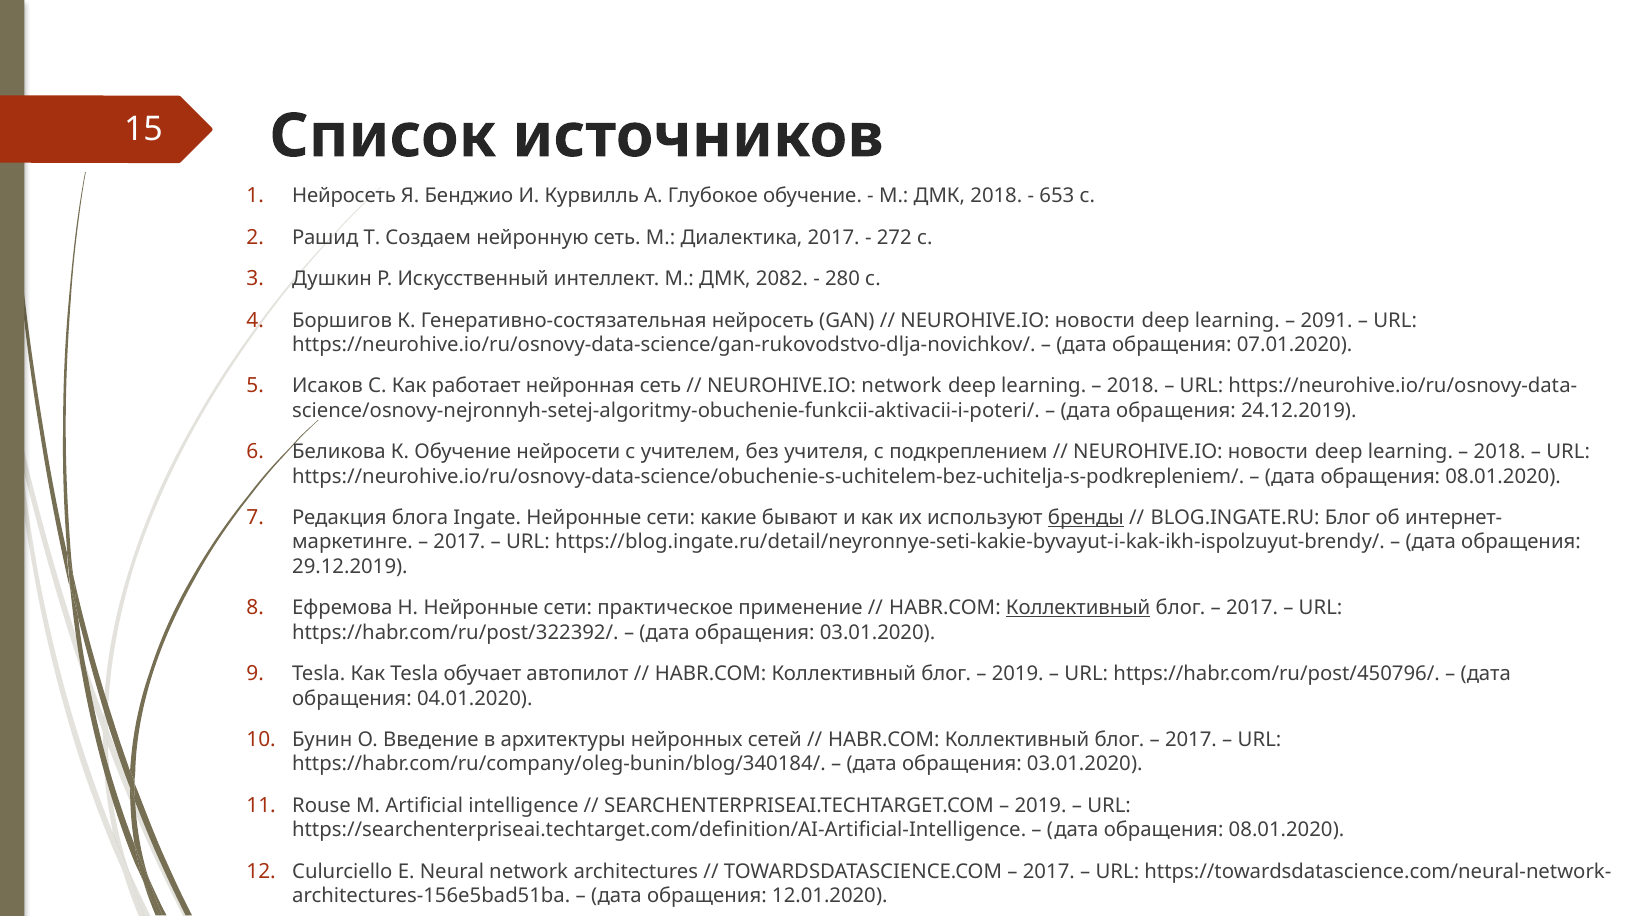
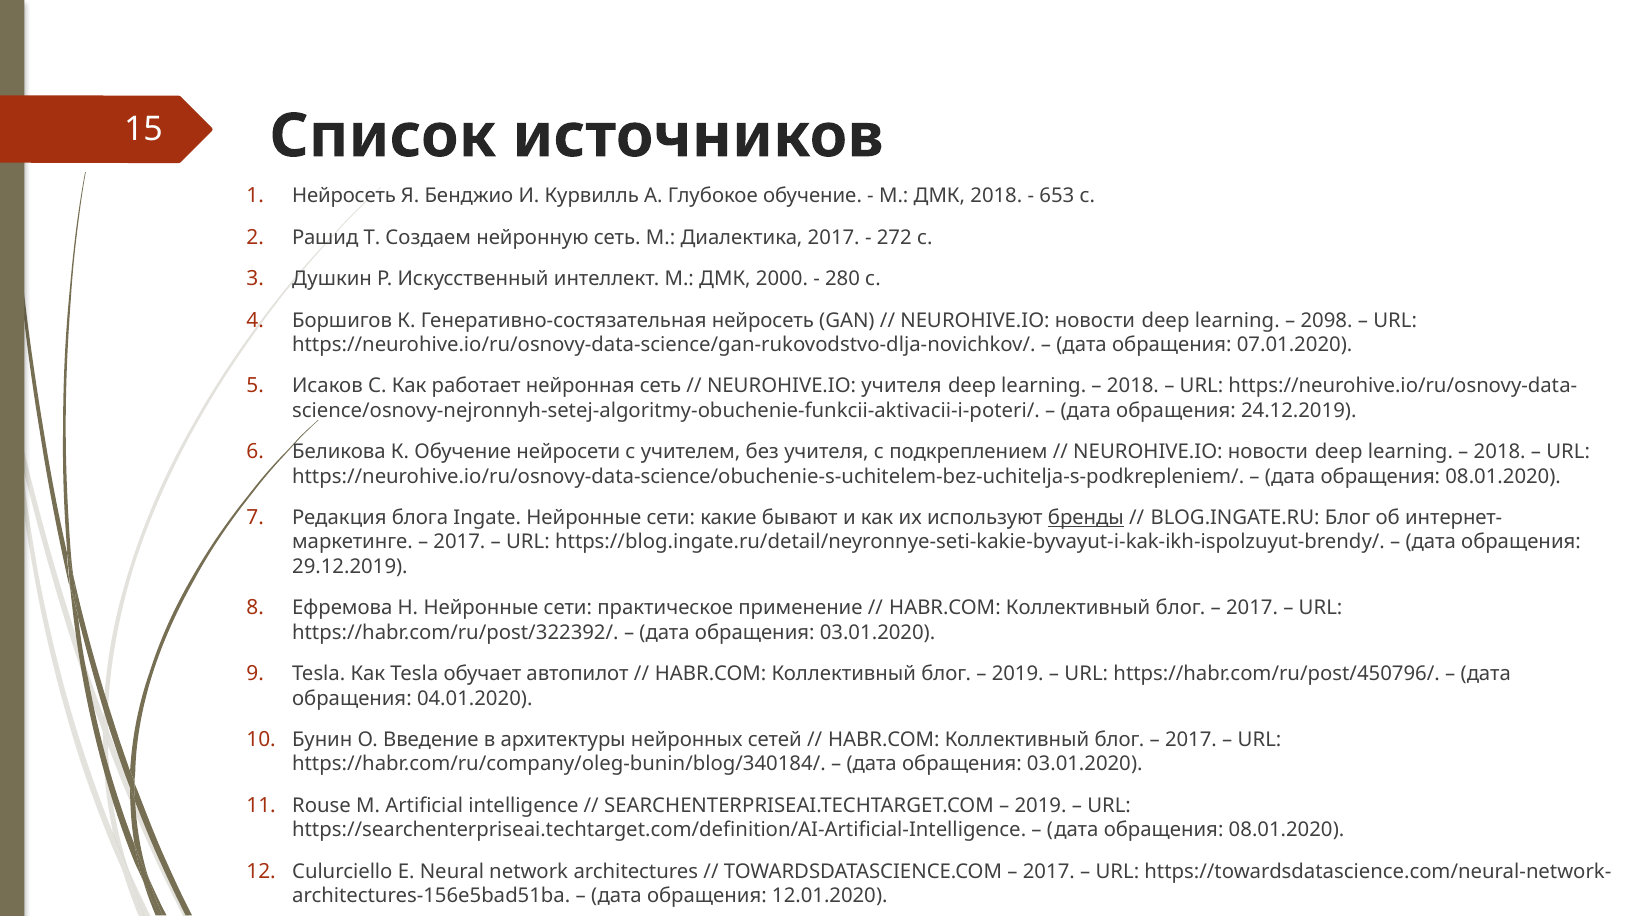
2082: 2082 -> 2000
2091: 2091 -> 2098
NEUROHIVE.IO network: network -> учителя
Коллективный at (1078, 608) underline: present -> none
